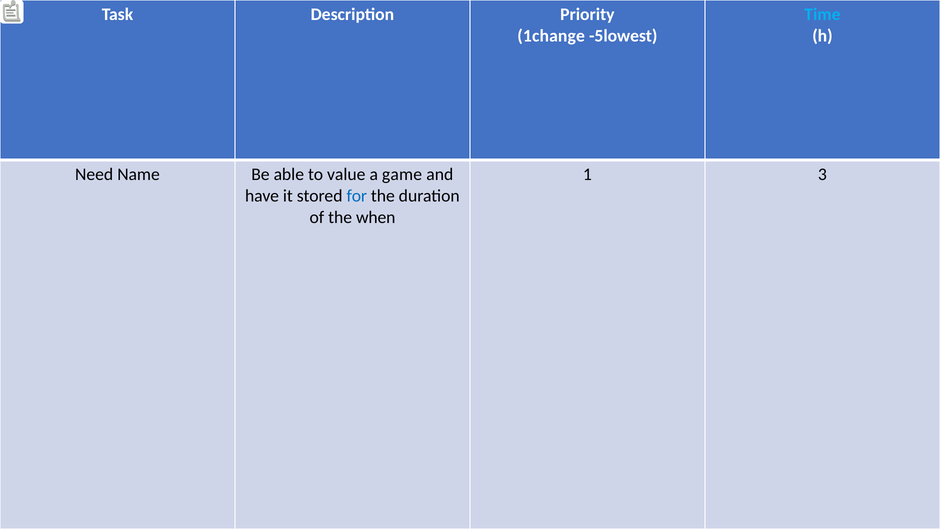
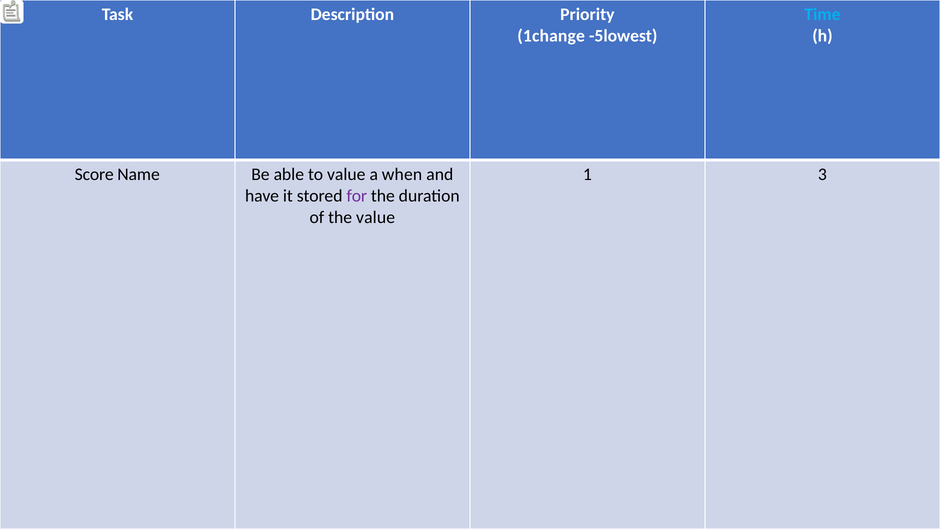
Need: Need -> Score
game: game -> when
for colour: blue -> purple
the when: when -> value
